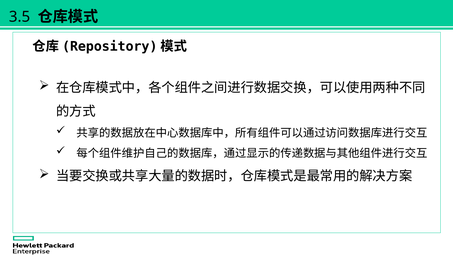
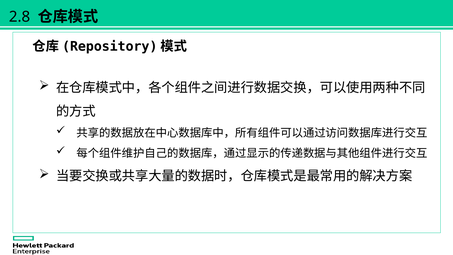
3.5: 3.5 -> 2.8
